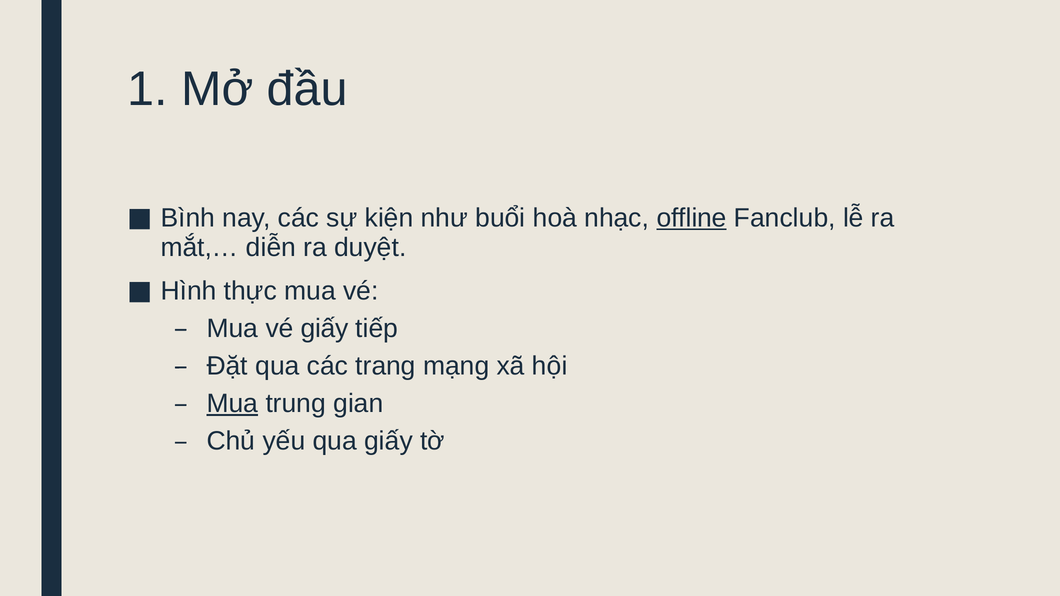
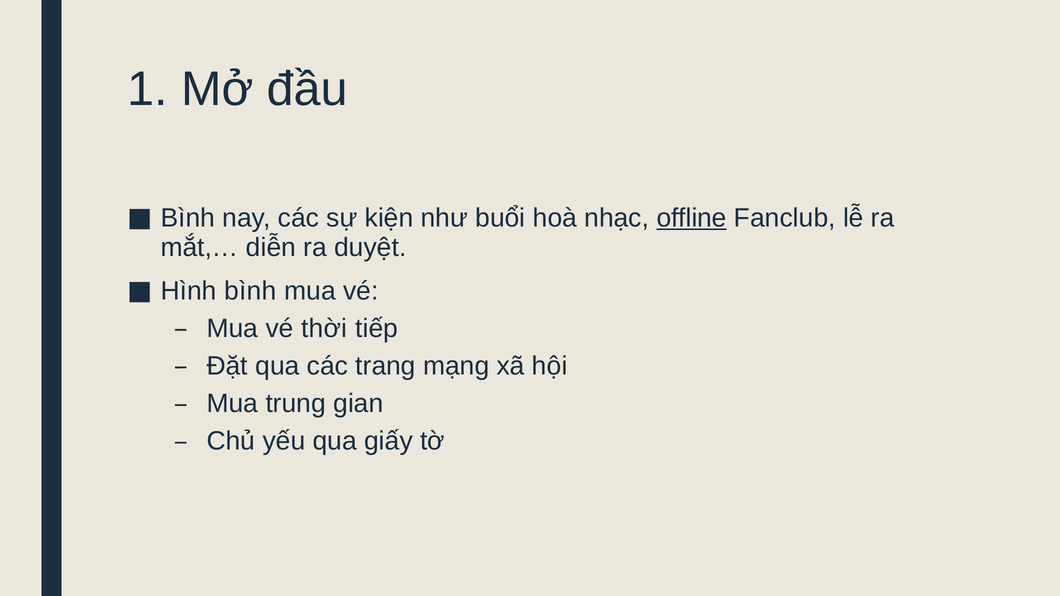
Hình thực: thực -> bình
vé giấy: giấy -> thời
Mua at (232, 404) underline: present -> none
